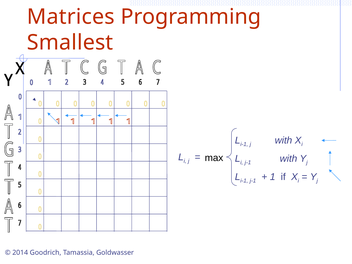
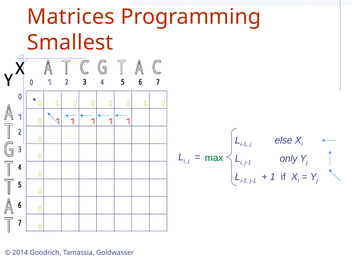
j with: with -> else
max colour: black -> green
j-1 with: with -> only
